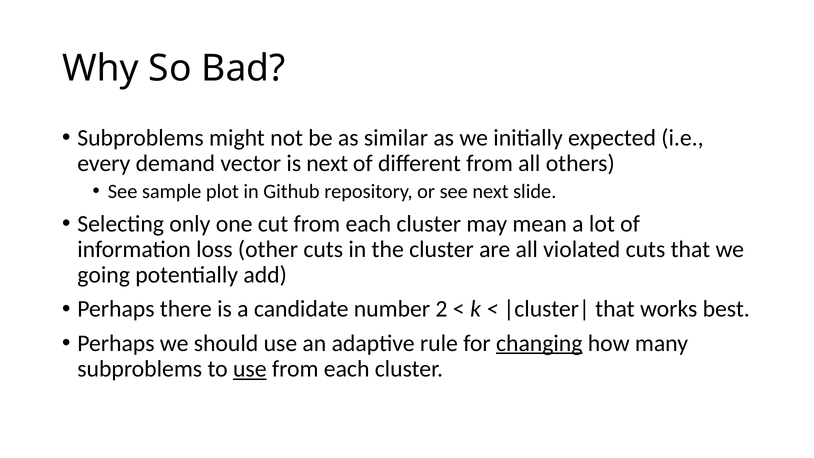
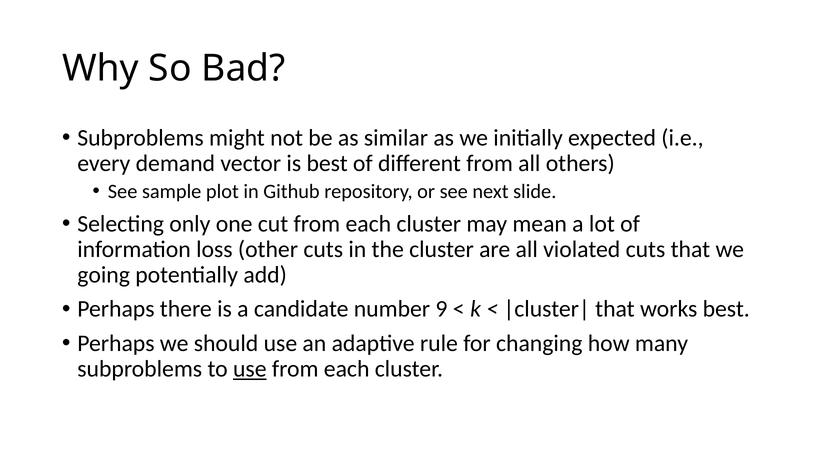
is next: next -> best
2: 2 -> 9
changing underline: present -> none
